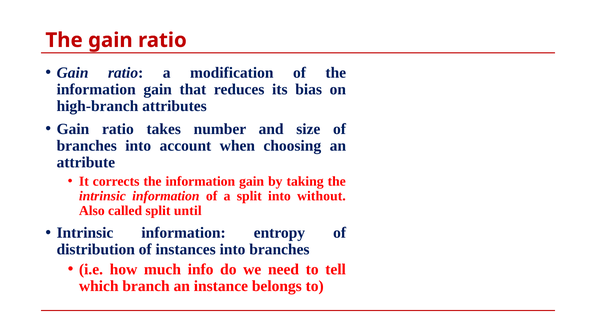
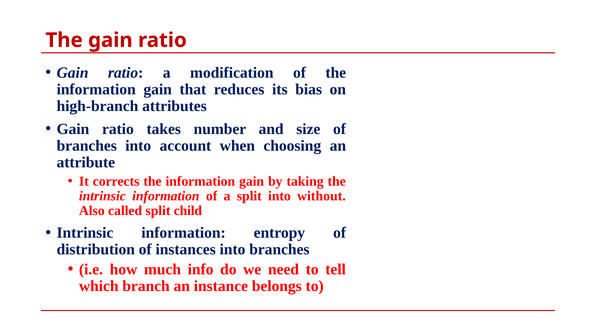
until: until -> child
